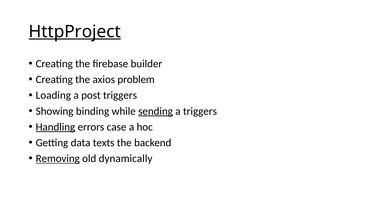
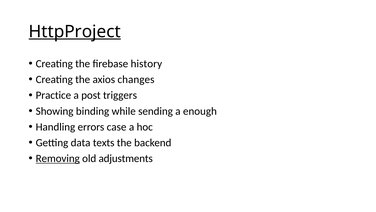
builder: builder -> history
problem: problem -> changes
Loading: Loading -> Practice
sending underline: present -> none
a triggers: triggers -> enough
Handling underline: present -> none
dynamically: dynamically -> adjustments
